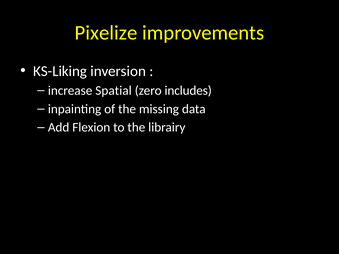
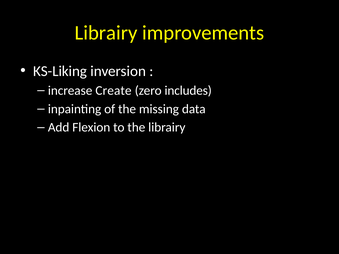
Pixelize at (106, 33): Pixelize -> Librairy
Spatial: Spatial -> Create
